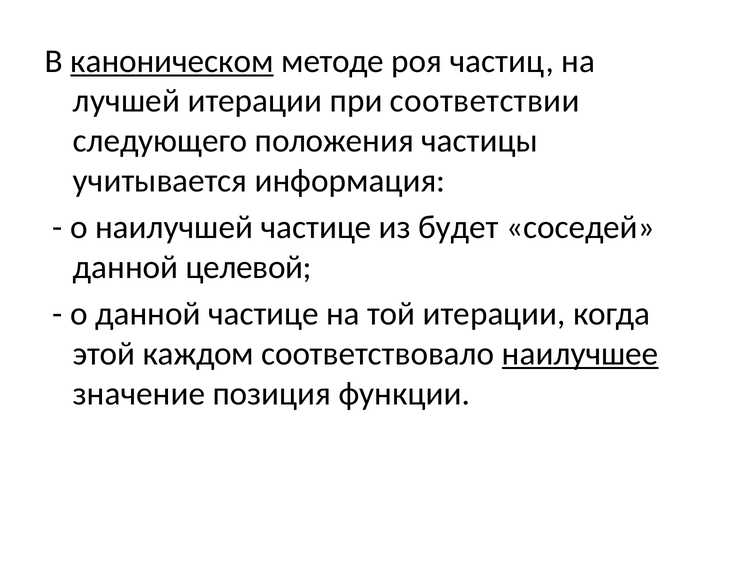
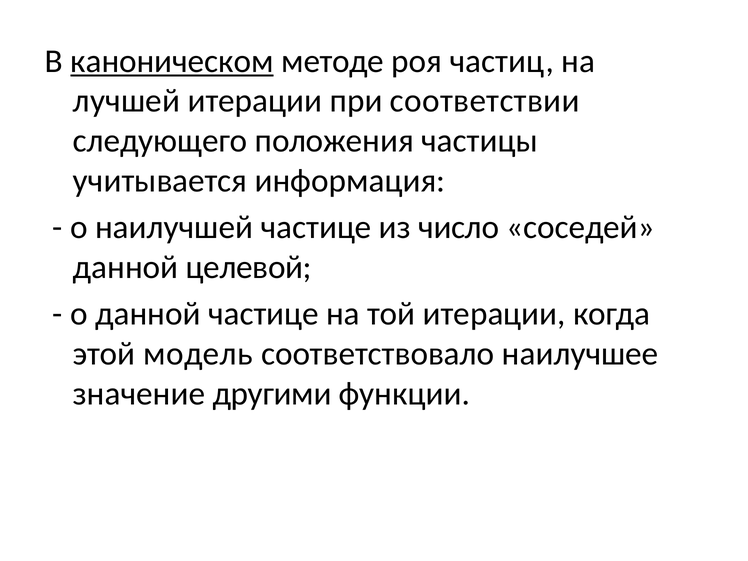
будет: будет -> число
каждом: каждом -> модель
наилучшее underline: present -> none
позиция: позиция -> другими
